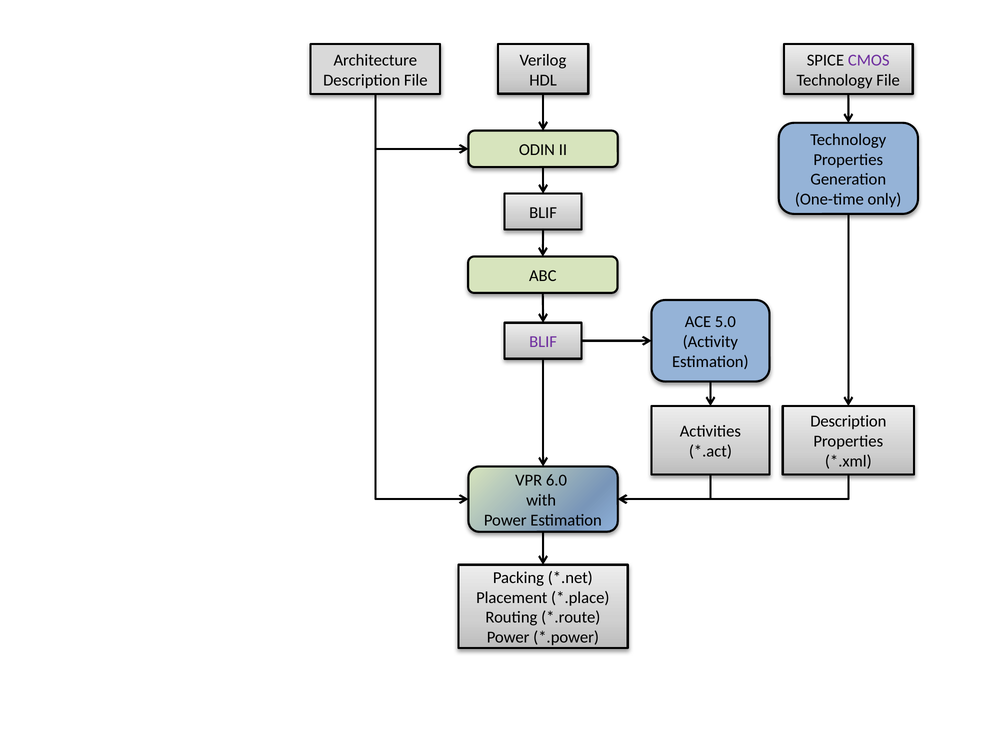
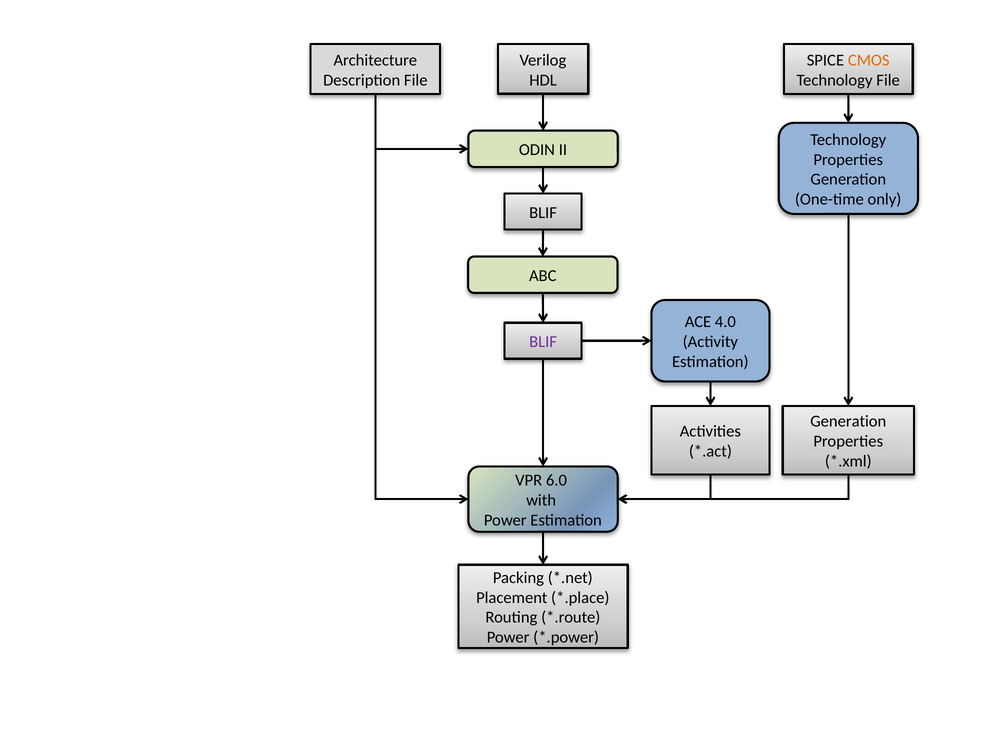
CMOS colour: purple -> orange
5.0: 5.0 -> 4.0
Description at (848, 422): Description -> Generation
